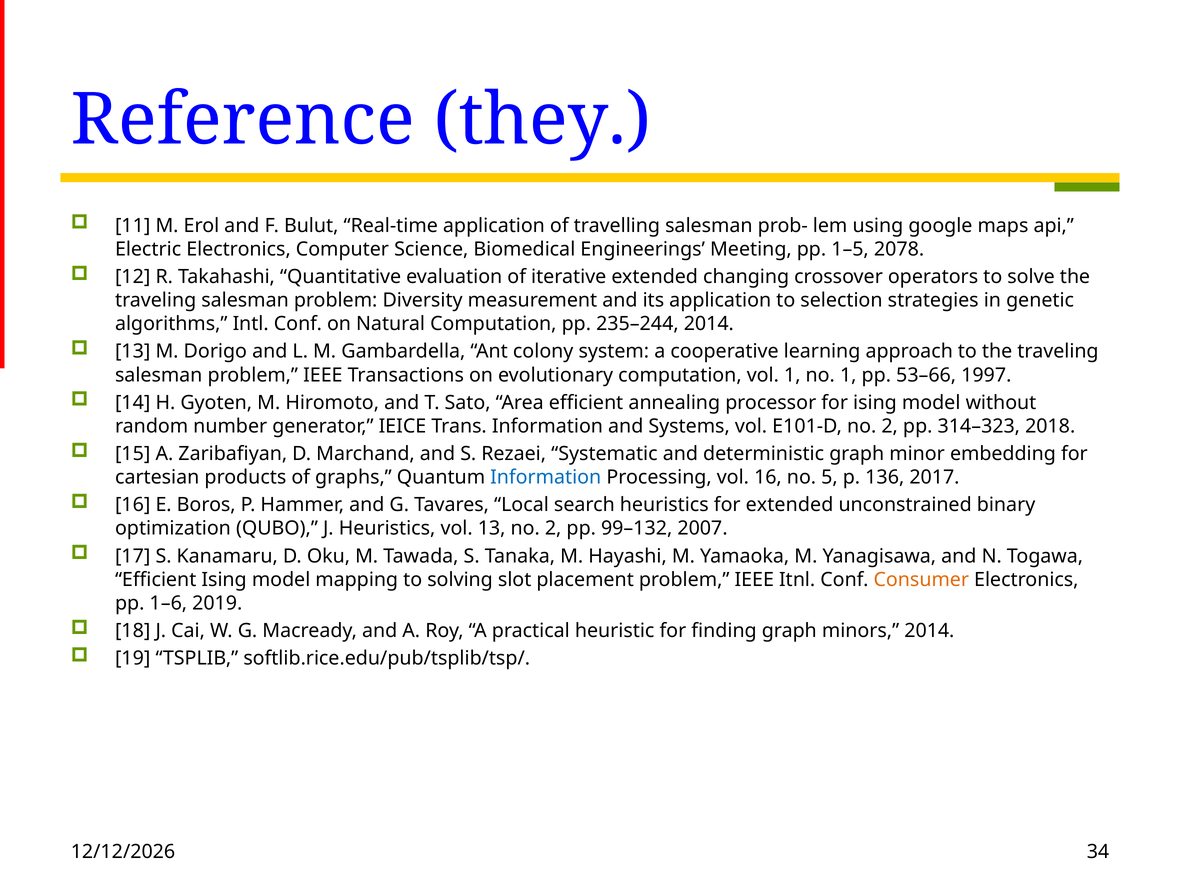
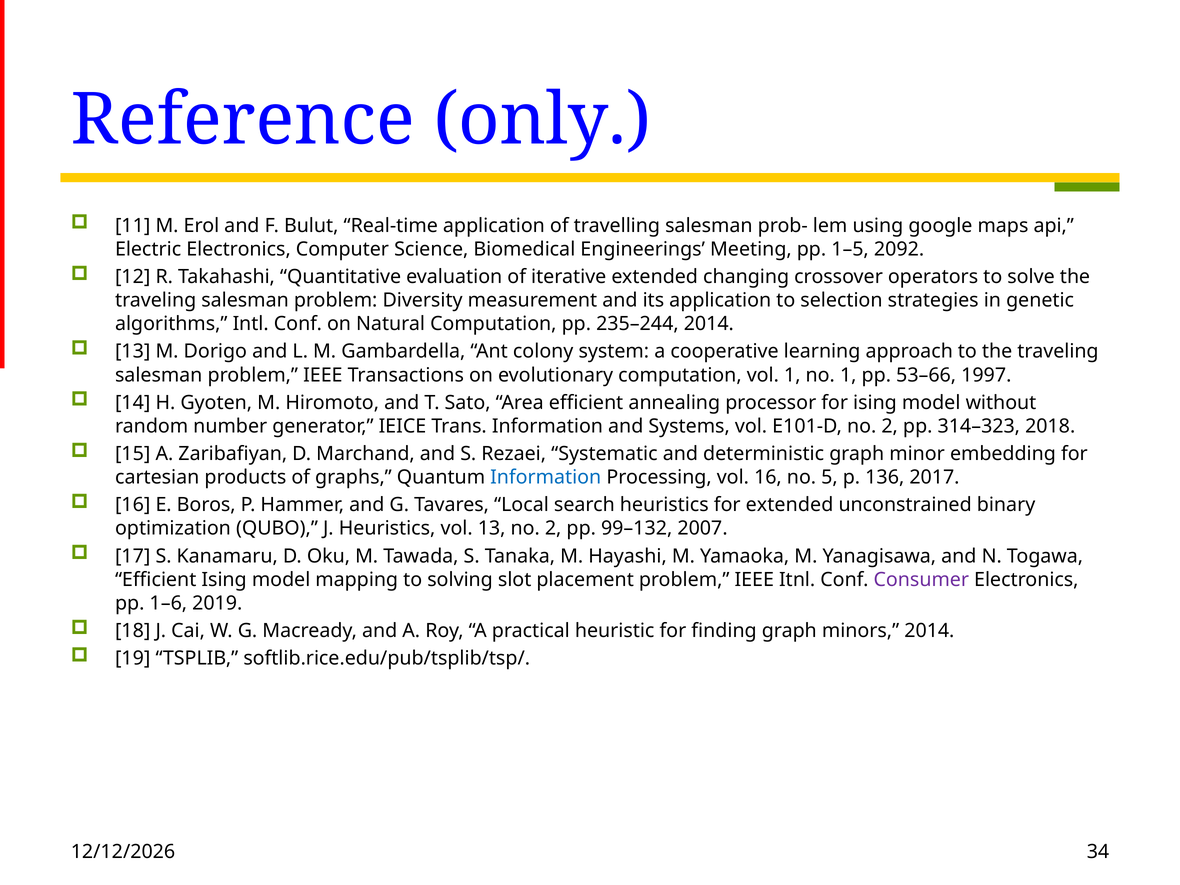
they: they -> only
2078: 2078 -> 2092
Consumer colour: orange -> purple
